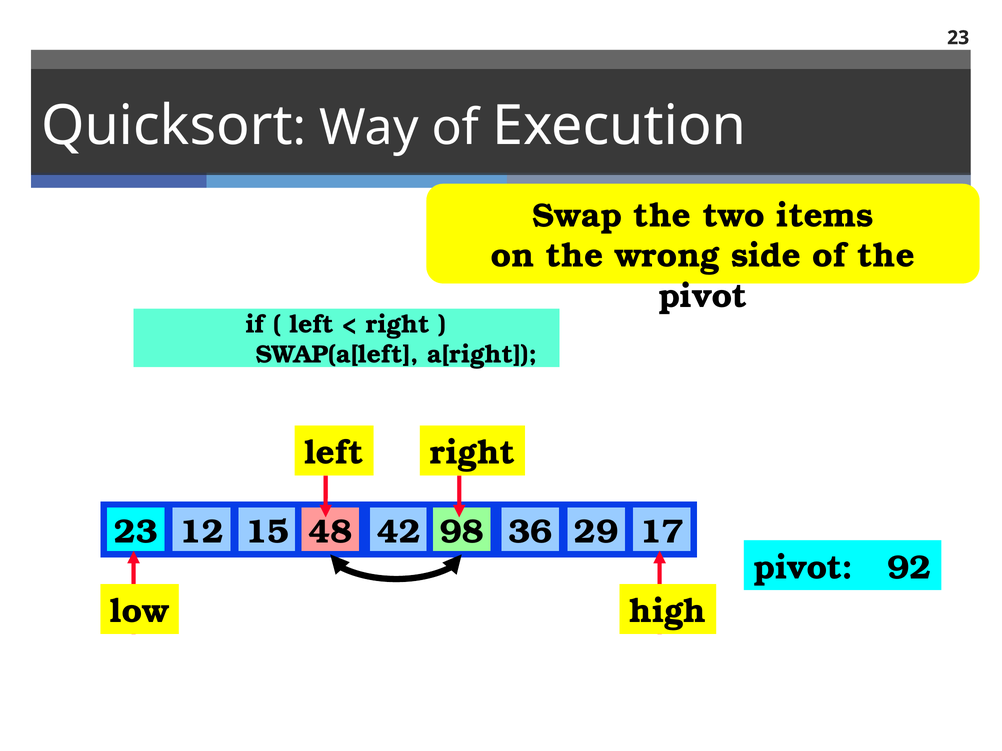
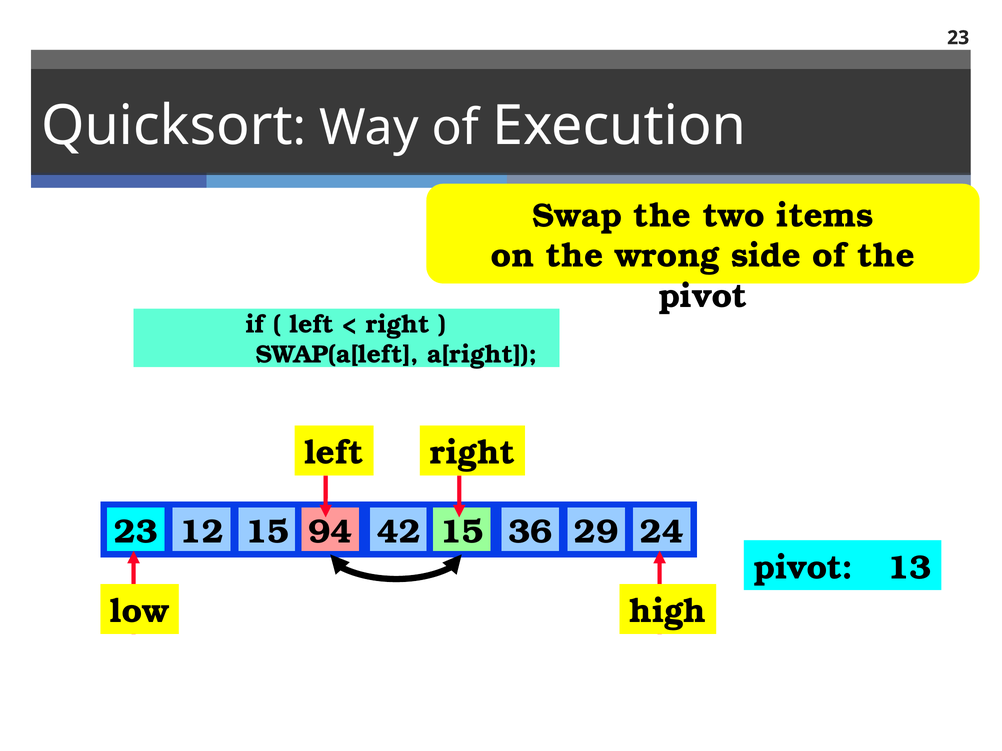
48: 48 -> 94
42 98: 98 -> 15
17: 17 -> 24
92: 92 -> 13
